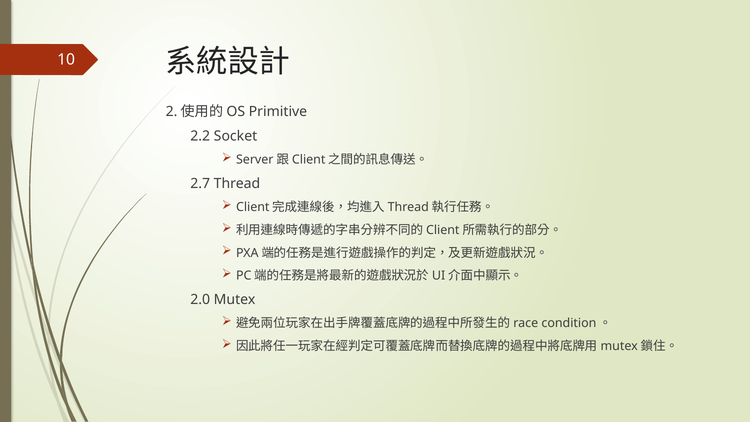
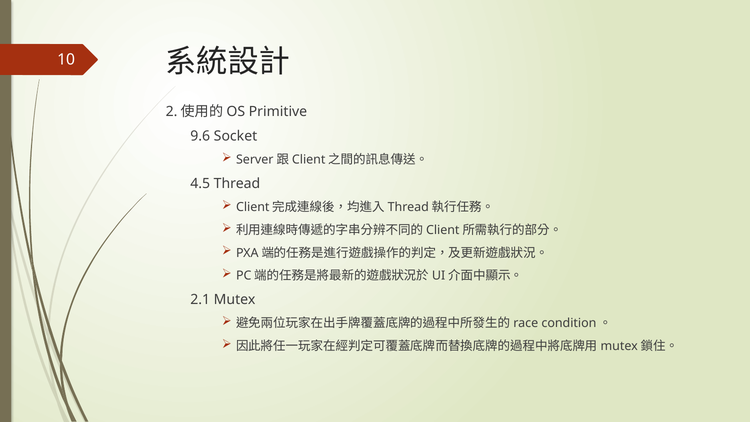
2.2: 2.2 -> 9.6
2.7: 2.7 -> 4.5
2.0: 2.0 -> 2.1
